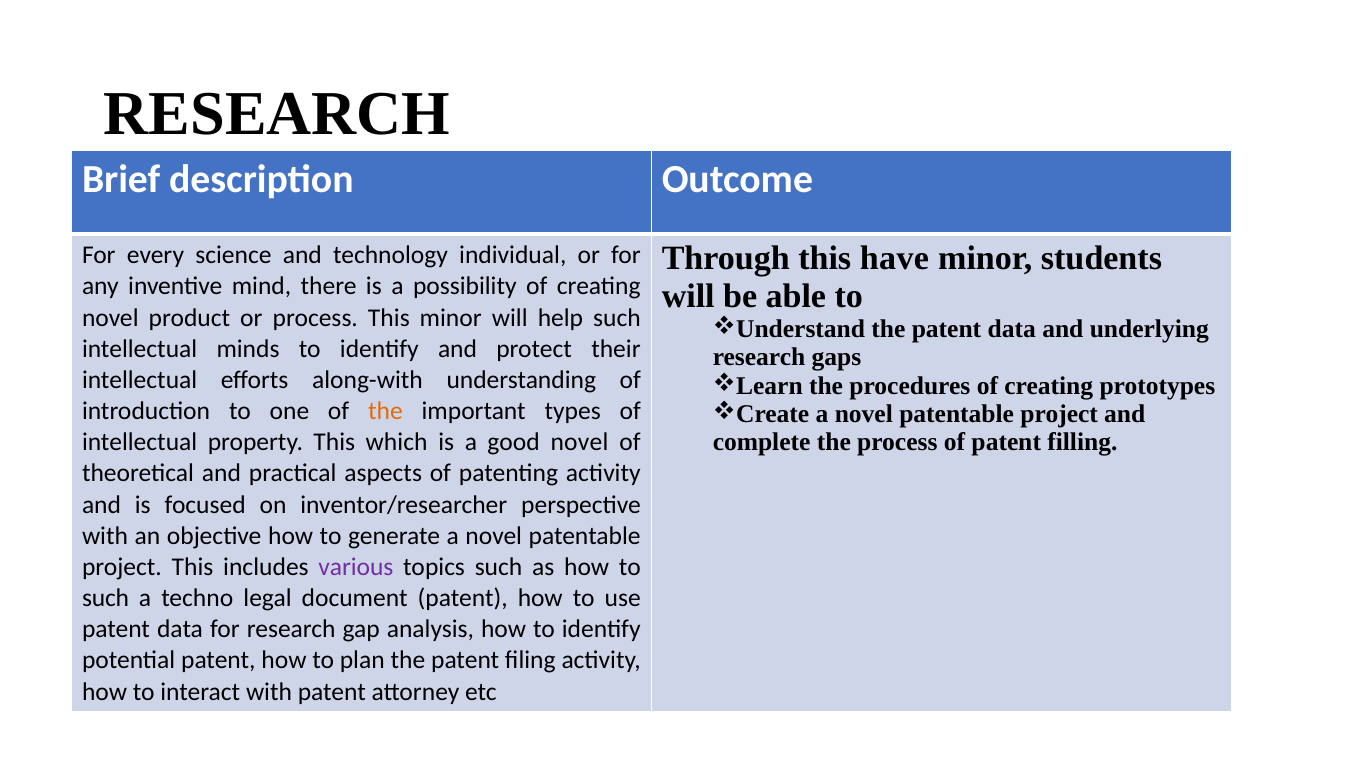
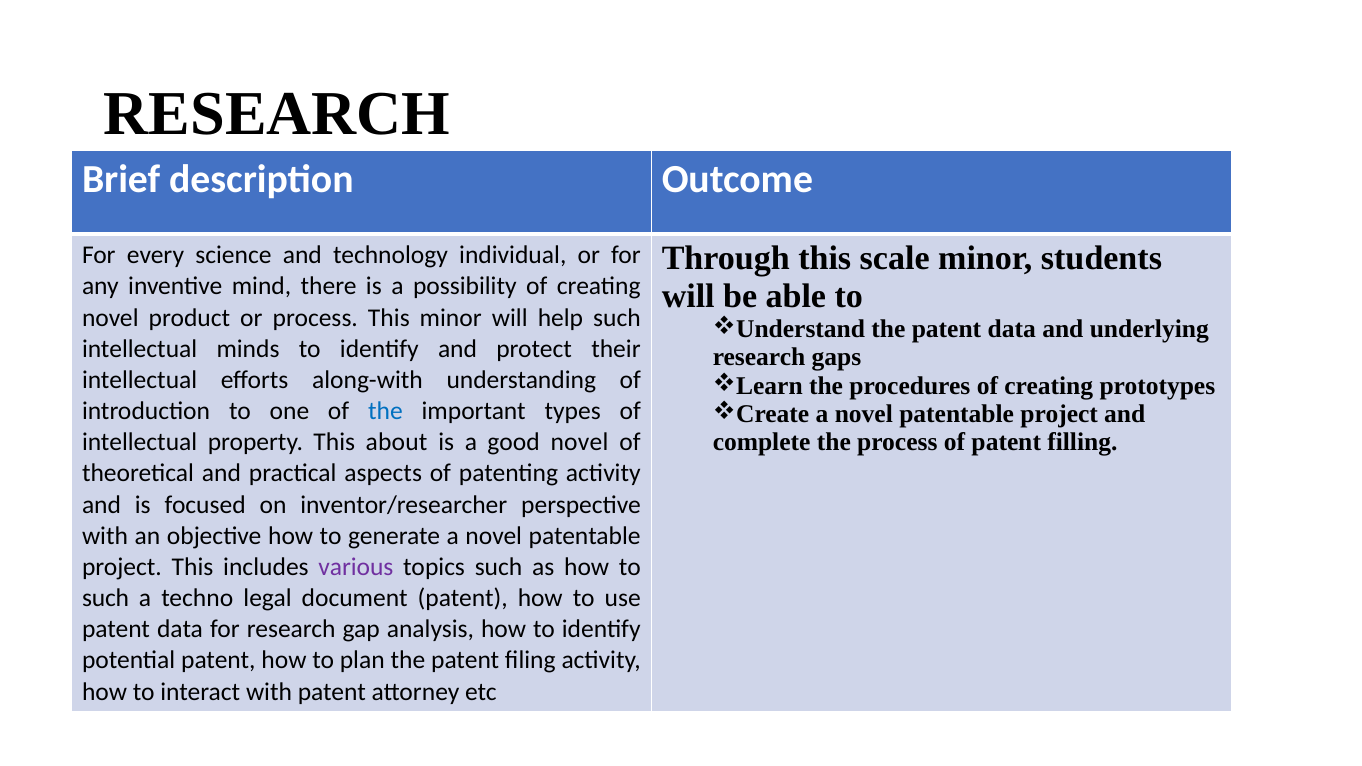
have: have -> scale
the at (385, 411) colour: orange -> blue
which: which -> about
